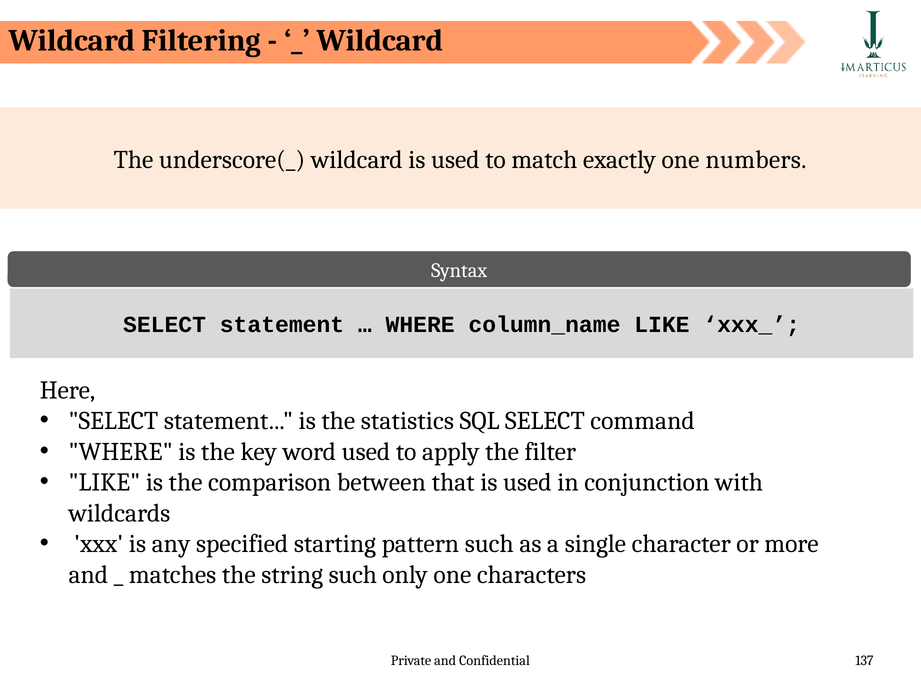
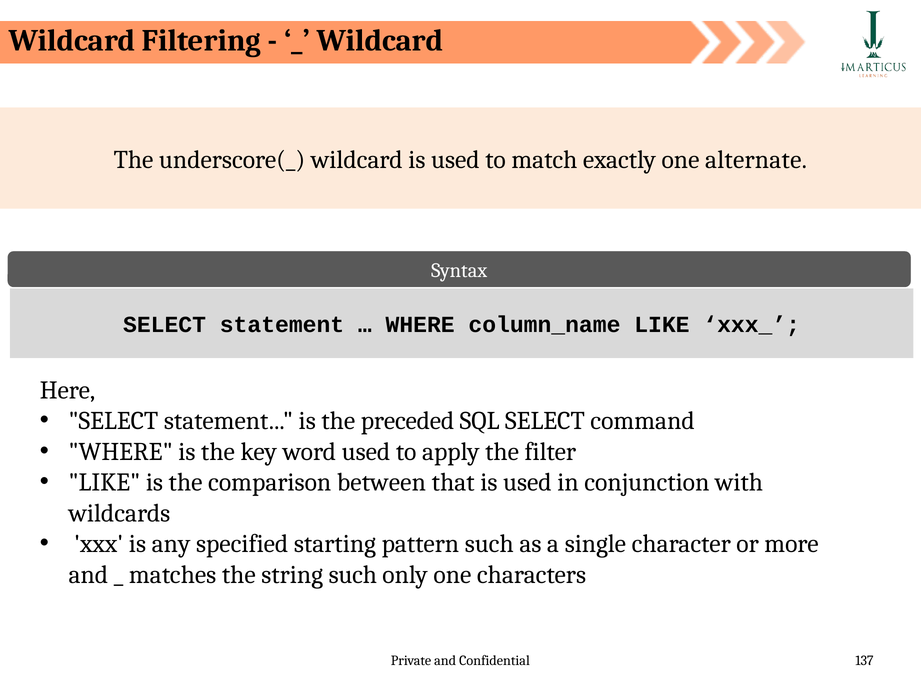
numbers: numbers -> alternate
statistics: statistics -> preceded
